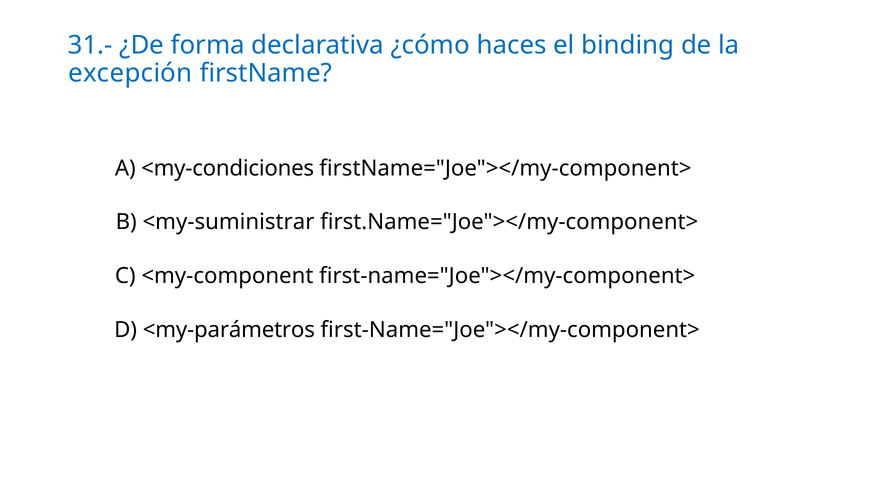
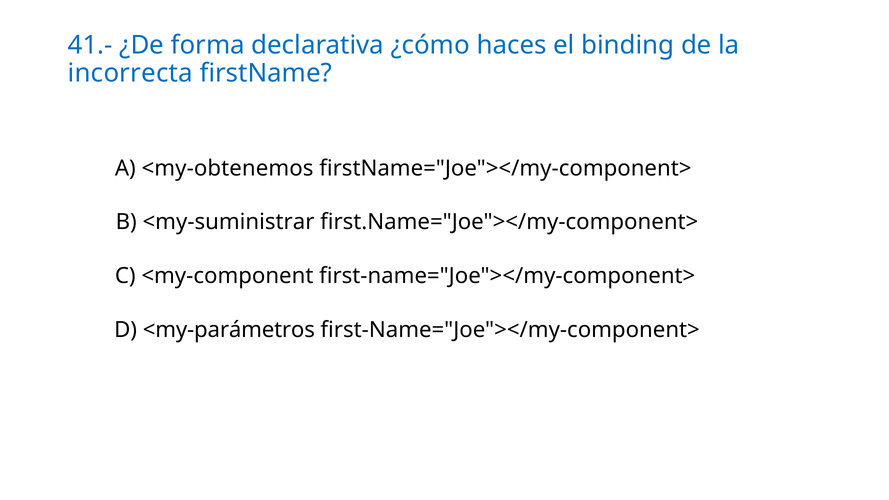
31.-: 31.- -> 41.-
excepción: excepción -> incorrecta
<my-condiciones: <my-condiciones -> <my-obtenemos
